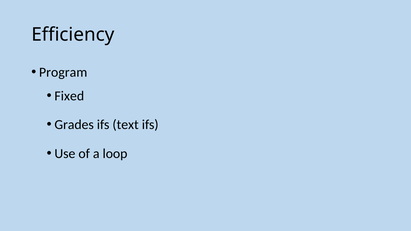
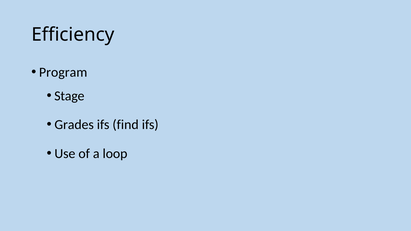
Fixed: Fixed -> Stage
text: text -> find
